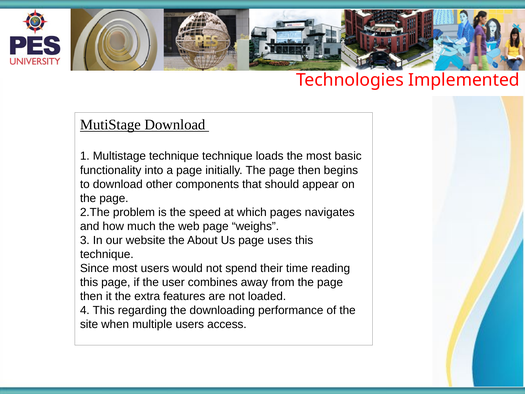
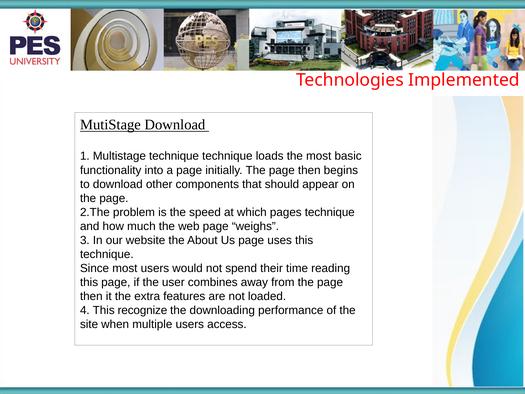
pages navigates: navigates -> technique
regarding: regarding -> recognize
